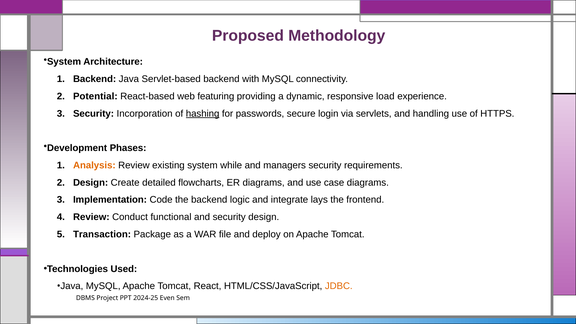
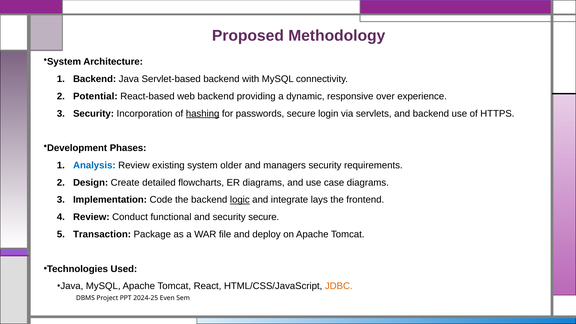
web featuring: featuring -> backend
load: load -> over
and handling: handling -> backend
Analysis colour: orange -> blue
while: while -> older
logic underline: none -> present
security design: design -> secure
